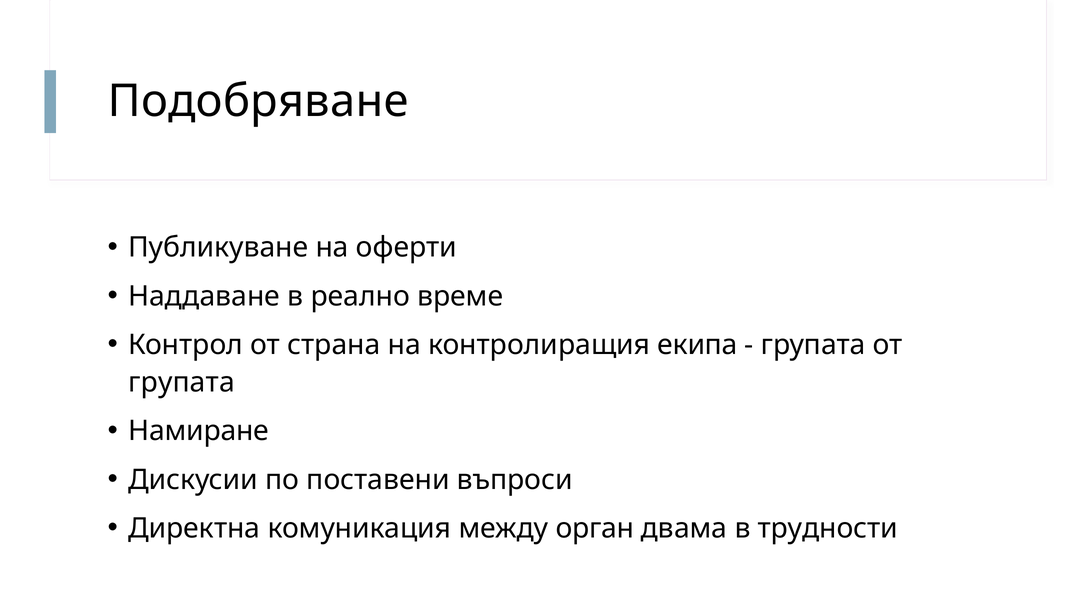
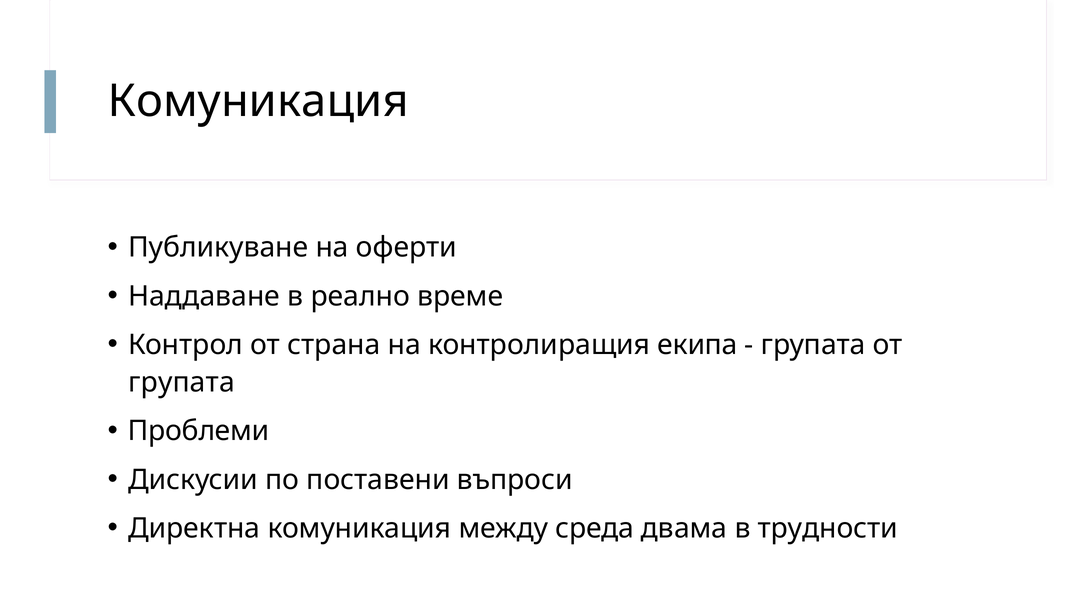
Подобряване at (258, 101): Подобряване -> Комуникация
Намиране: Намиране -> Проблеми
орган: орган -> среда
